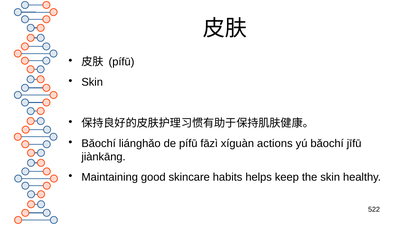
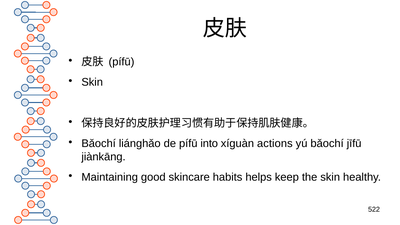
fāzì: fāzì -> into
